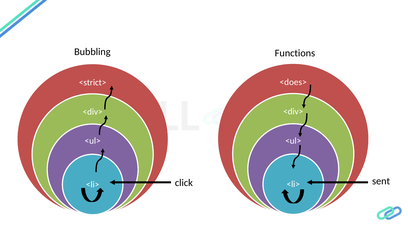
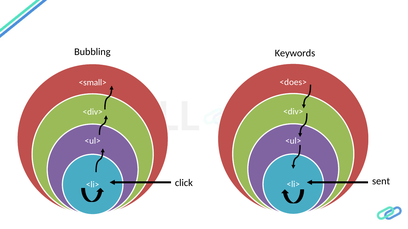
Functions: Functions -> Keywords
<strict>: <strict> -> <small>
